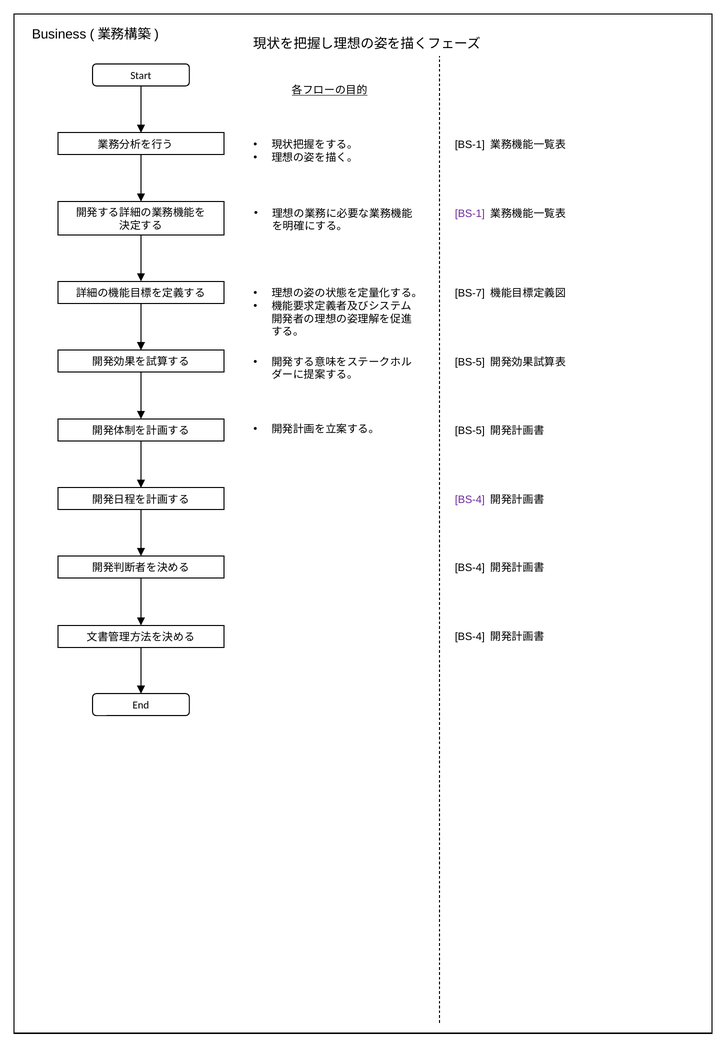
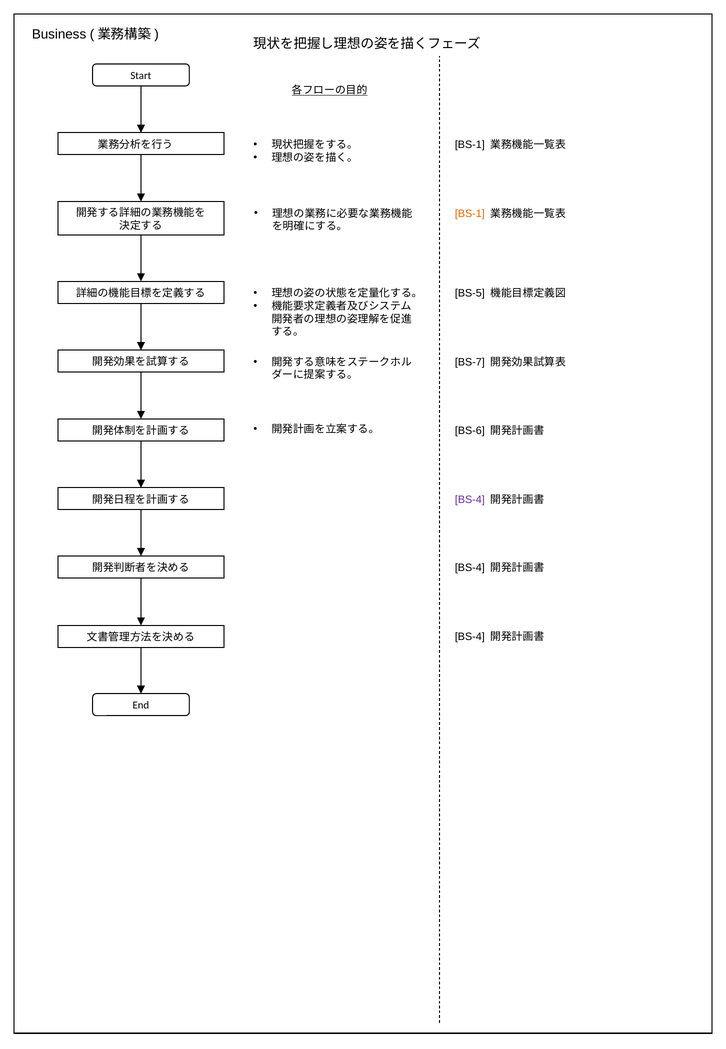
BS-1 at (470, 213) colour: purple -> orange
BS-7: BS-7 -> BS-5
BS-5 at (470, 362): BS-5 -> BS-7
BS-5 at (470, 430): BS-5 -> BS-6
